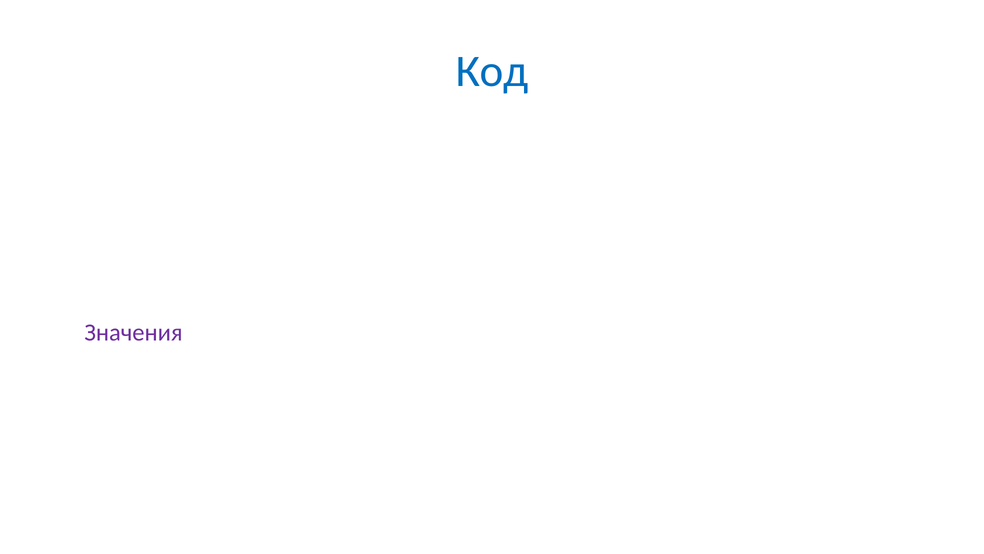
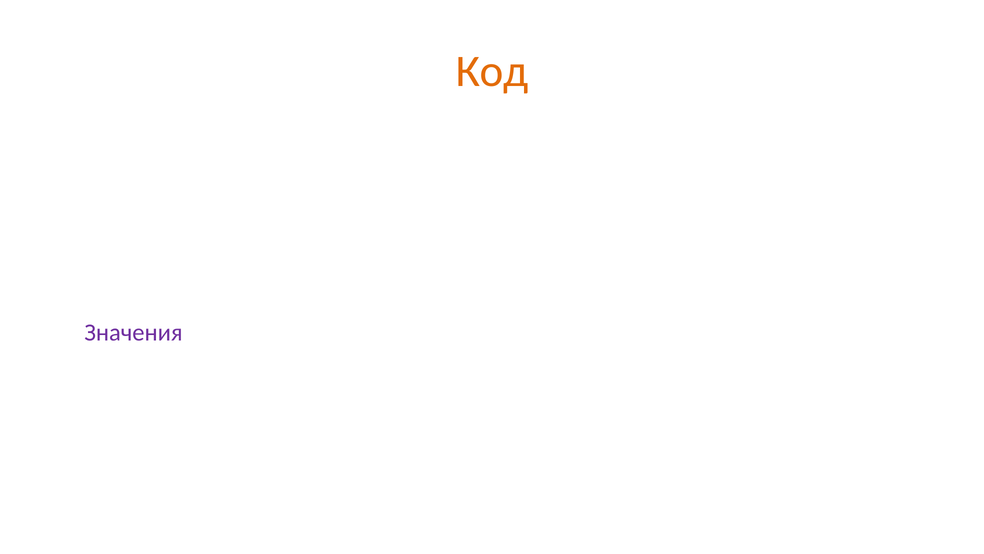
Код at (492, 71) colour: blue -> orange
